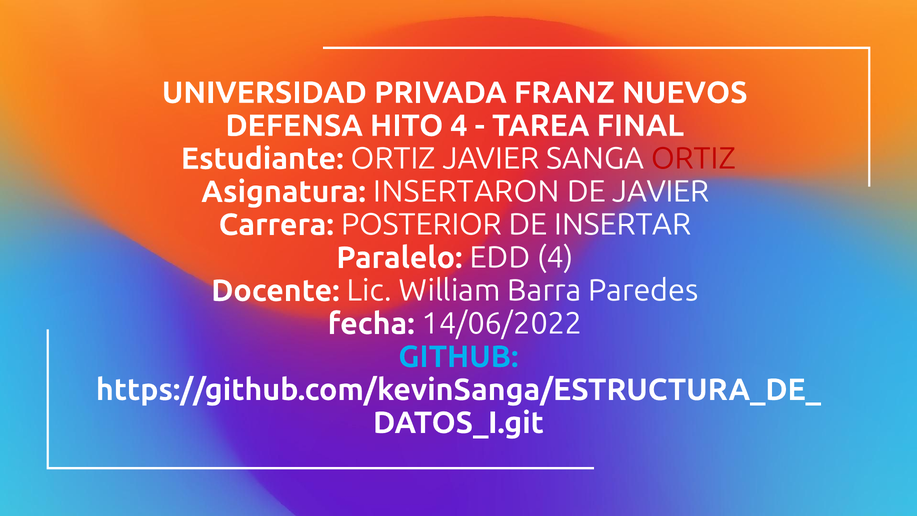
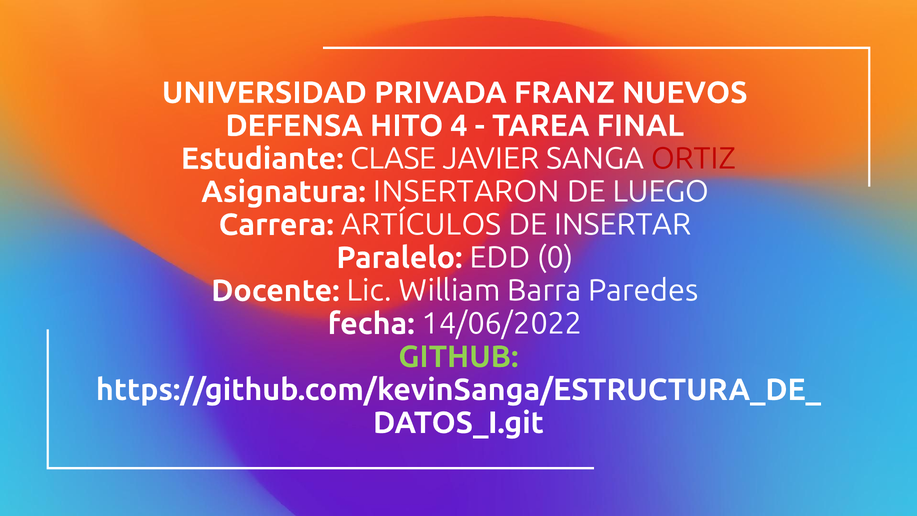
Estudiante ORTIZ: ORTIZ -> CLASE
DE JAVIER: JAVIER -> LUEGO
POSTERIOR: POSTERIOR -> ARTÍCULOS
EDD 4: 4 -> 0
GITHUB colour: light blue -> light green
